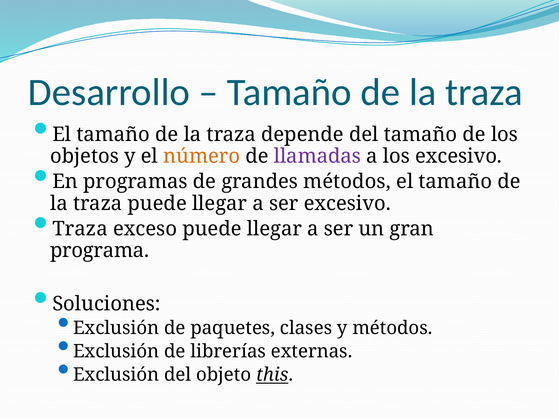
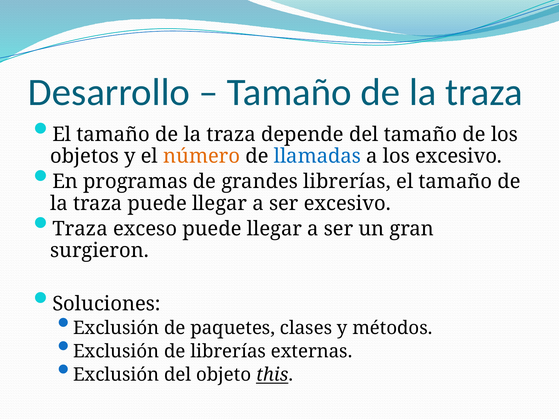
llamadas colour: purple -> blue
grandes métodos: métodos -> librerías
programa: programa -> surgieron
